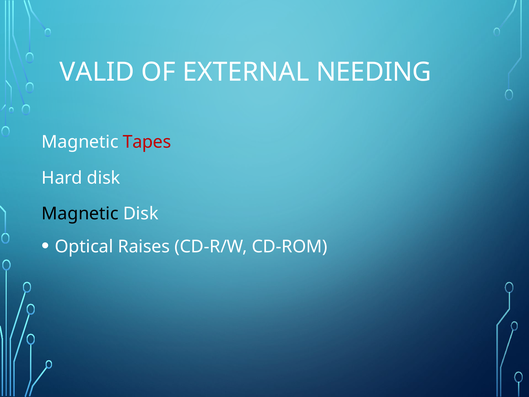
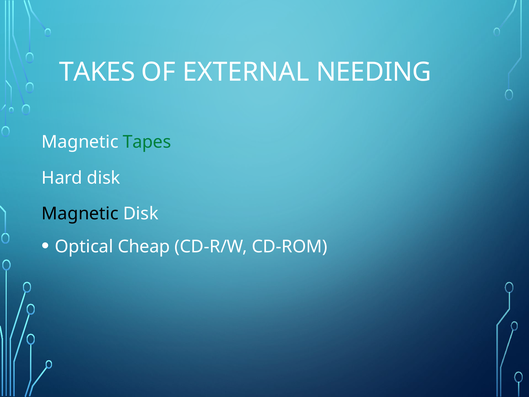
VALID: VALID -> TAKES
Tapes colour: red -> green
Raises: Raises -> Cheap
